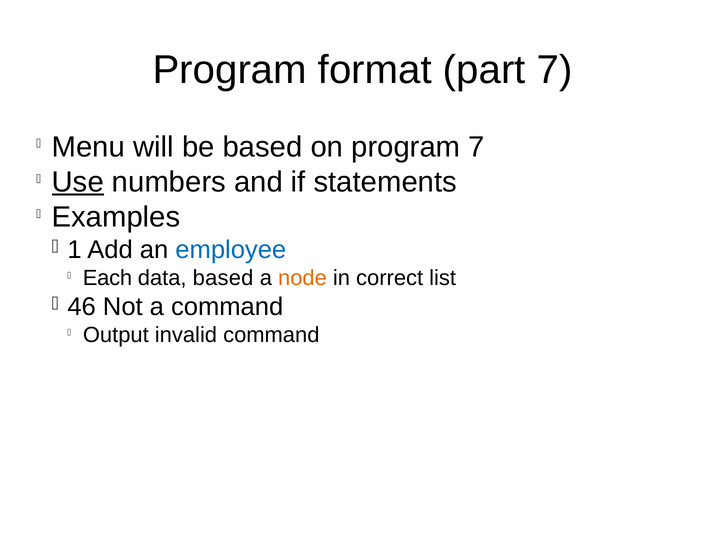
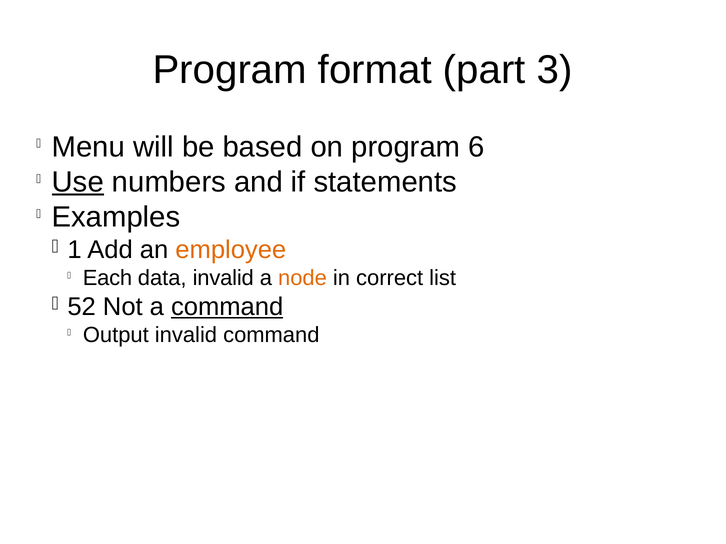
part 7: 7 -> 3
program 7: 7 -> 6
employee colour: blue -> orange
data based: based -> invalid
46: 46 -> 52
command at (227, 307) underline: none -> present
